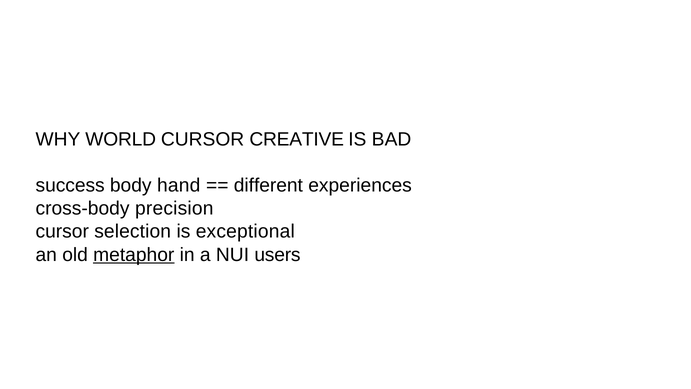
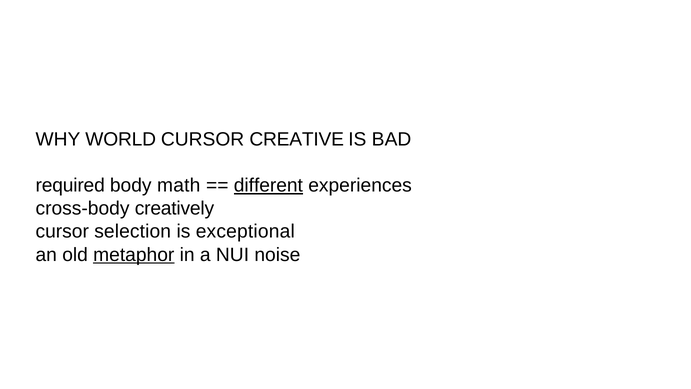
success: success -> required
hand: hand -> math
different underline: none -> present
precision: precision -> creatively
users: users -> noise
